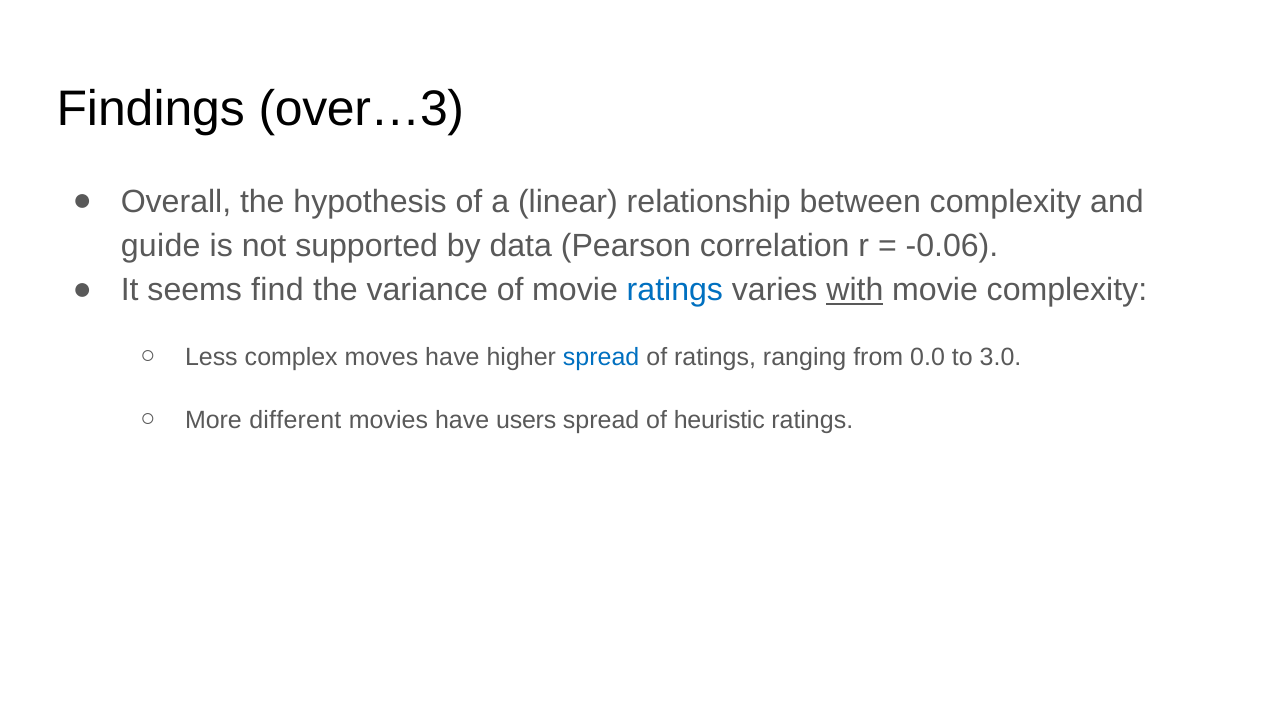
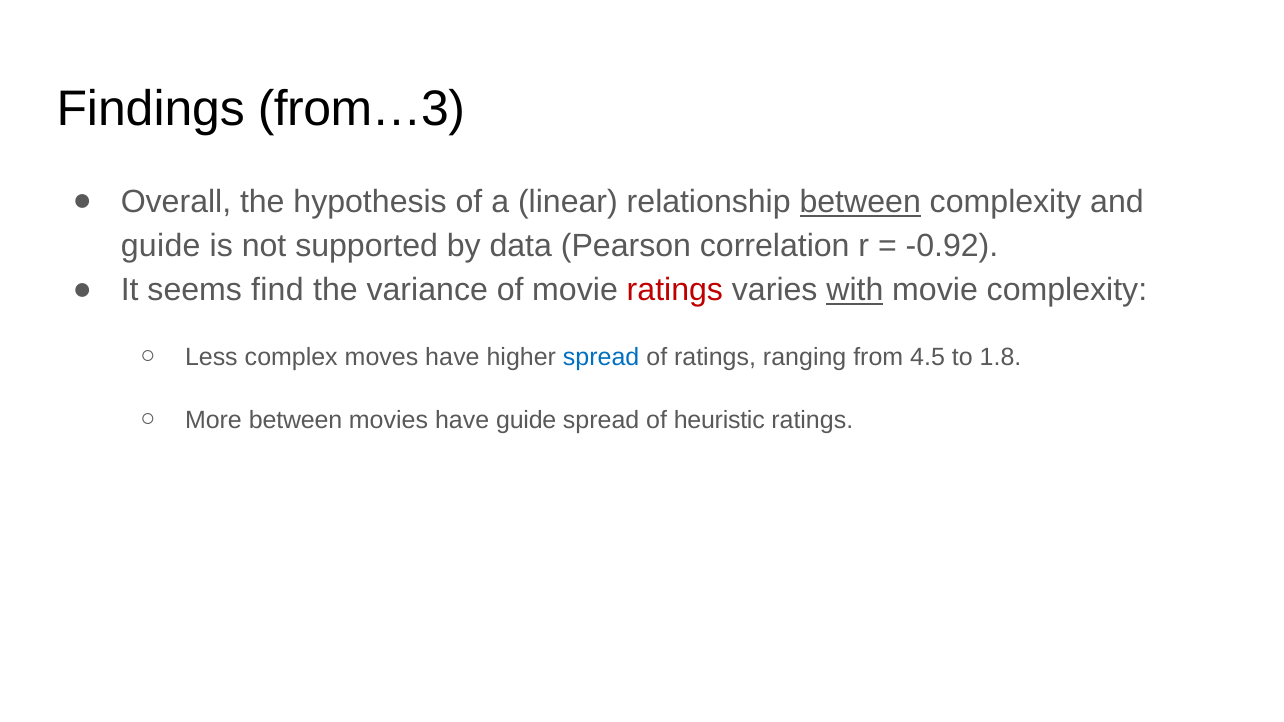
over…3: over…3 -> from…3
between at (860, 202) underline: none -> present
-0.06: -0.06 -> -0.92
ratings at (675, 290) colour: blue -> red
0.0: 0.0 -> 4.5
3.0: 3.0 -> 1.8
More different: different -> between
have users: users -> guide
